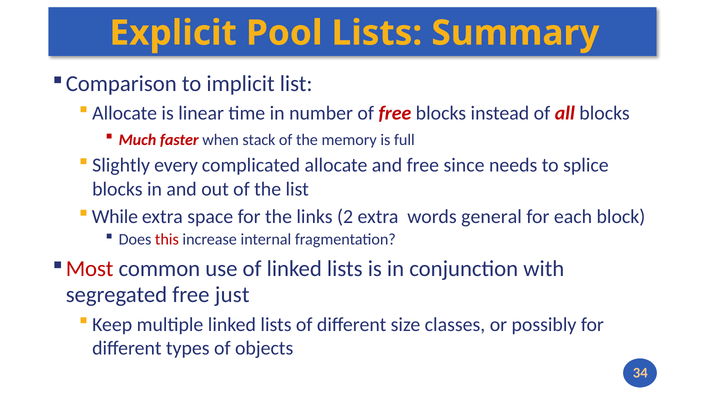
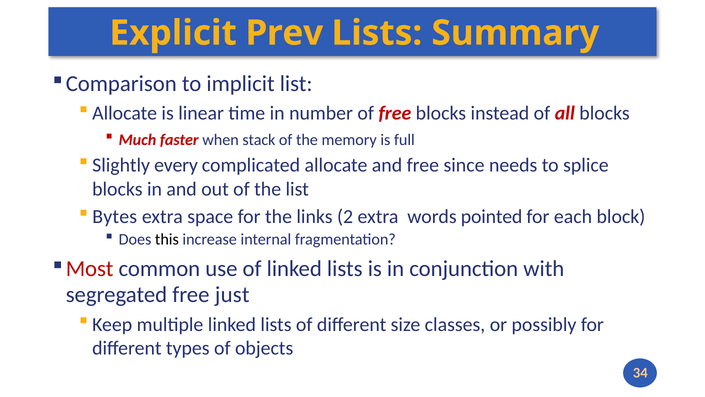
Pool: Pool -> Prev
While: While -> Bytes
general: general -> pointed
this colour: red -> black
